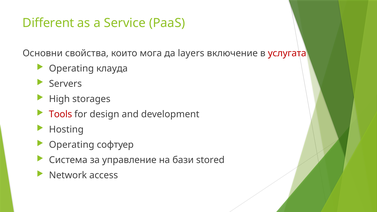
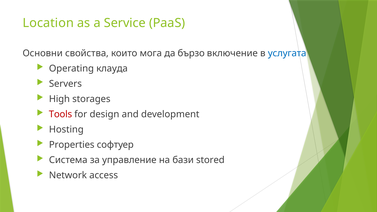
Different: Different -> Location
layers: layers -> бързо
услугата colour: red -> blue
Operating at (72, 145): Operating -> Properties
